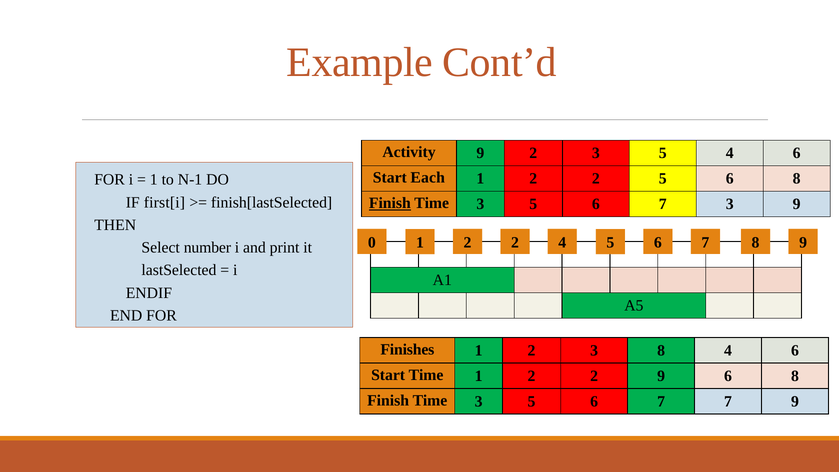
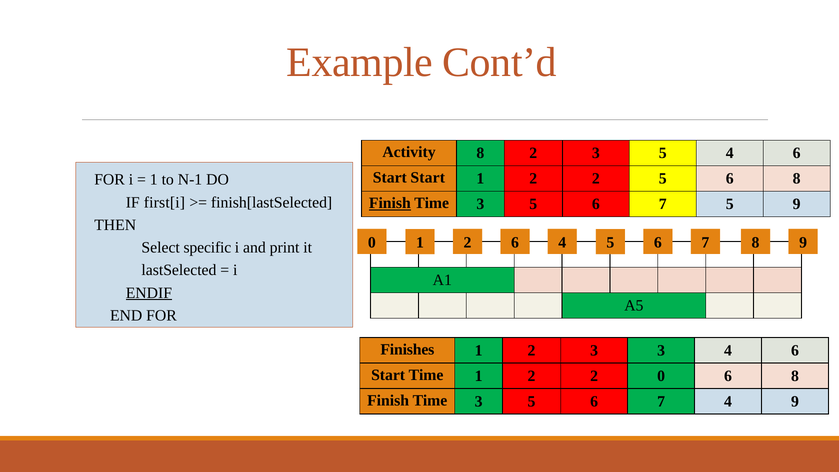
Activity 9: 9 -> 8
Start Each: Each -> Start
7 3: 3 -> 5
2 at (515, 242): 2 -> 6
number: number -> specific
ENDIF underline: none -> present
3 8: 8 -> 3
2 9: 9 -> 0
7 7: 7 -> 4
